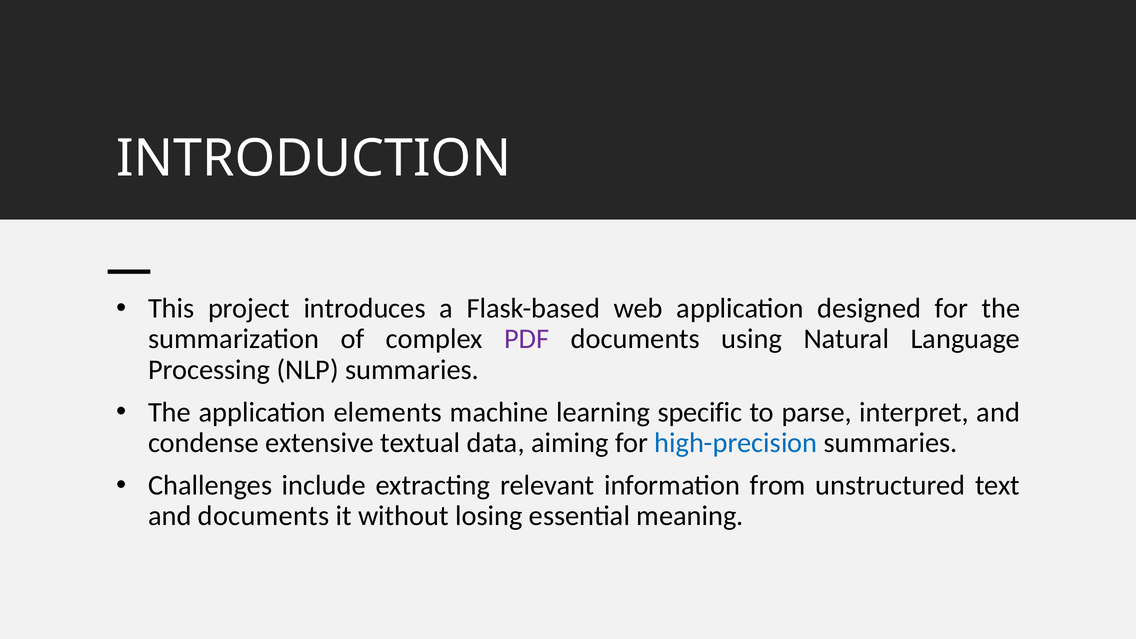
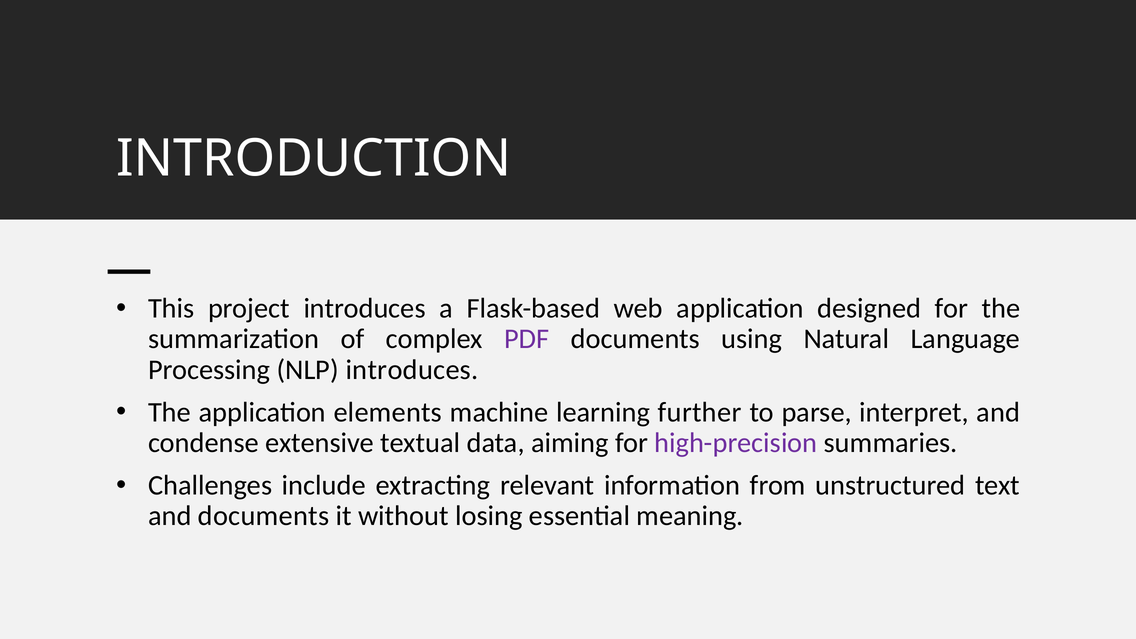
NLP summaries: summaries -> introduces
specific: specific -> further
high-precision colour: blue -> purple
